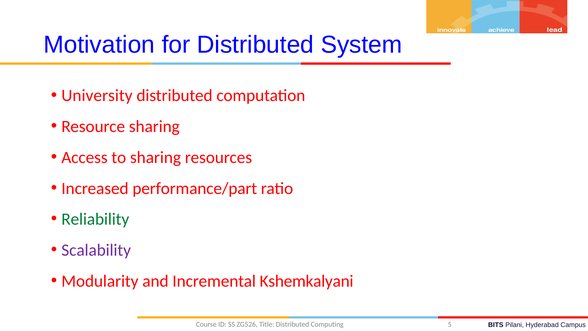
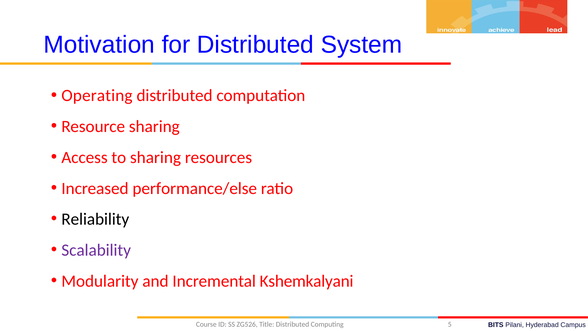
University: University -> Operating
performance/part: performance/part -> performance/else
Reliability colour: green -> black
